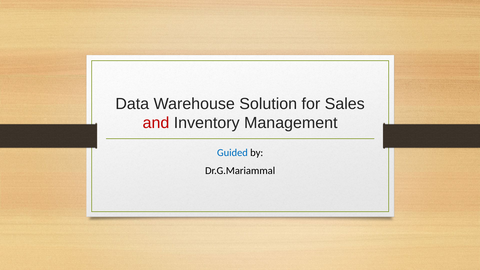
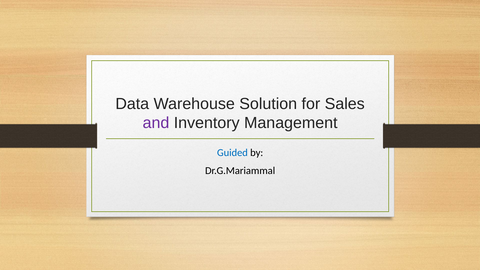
and colour: red -> purple
